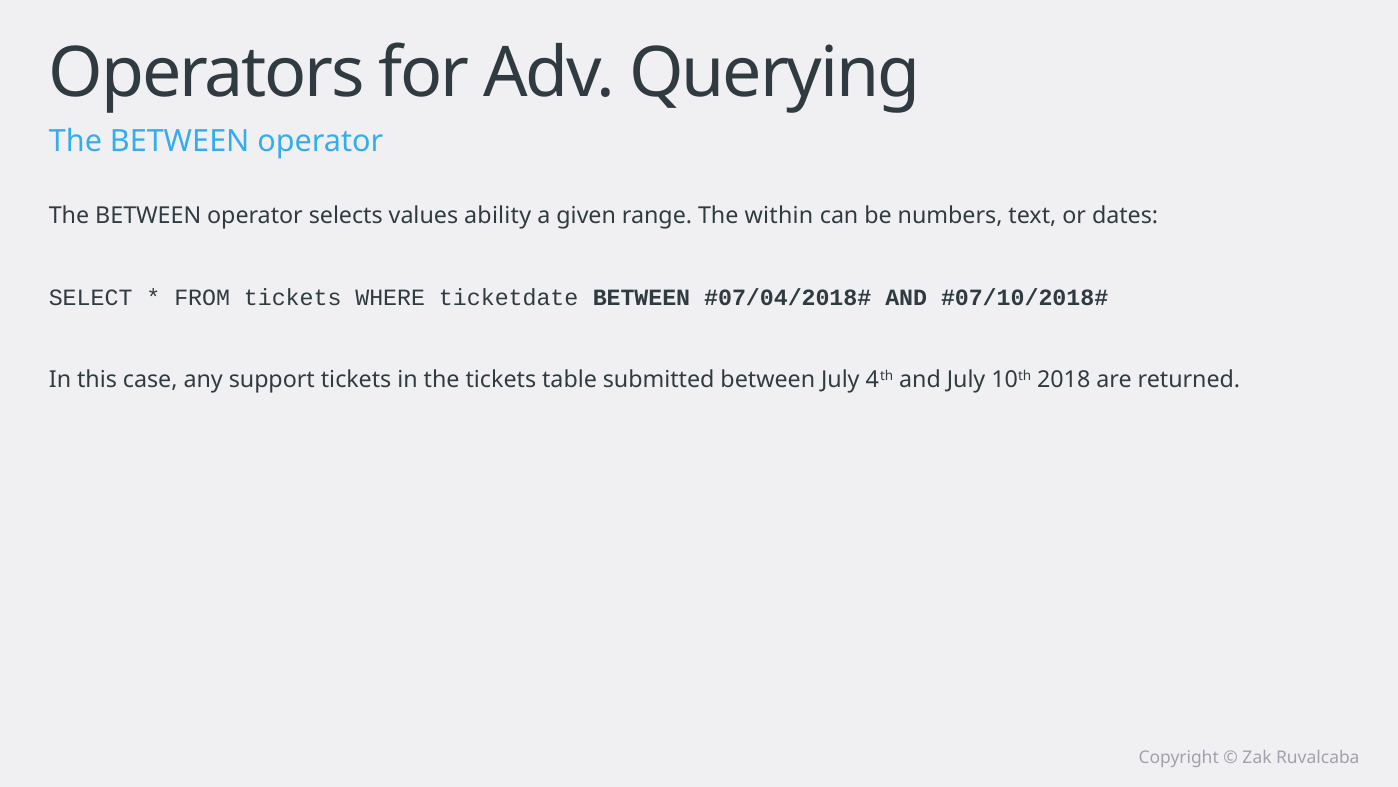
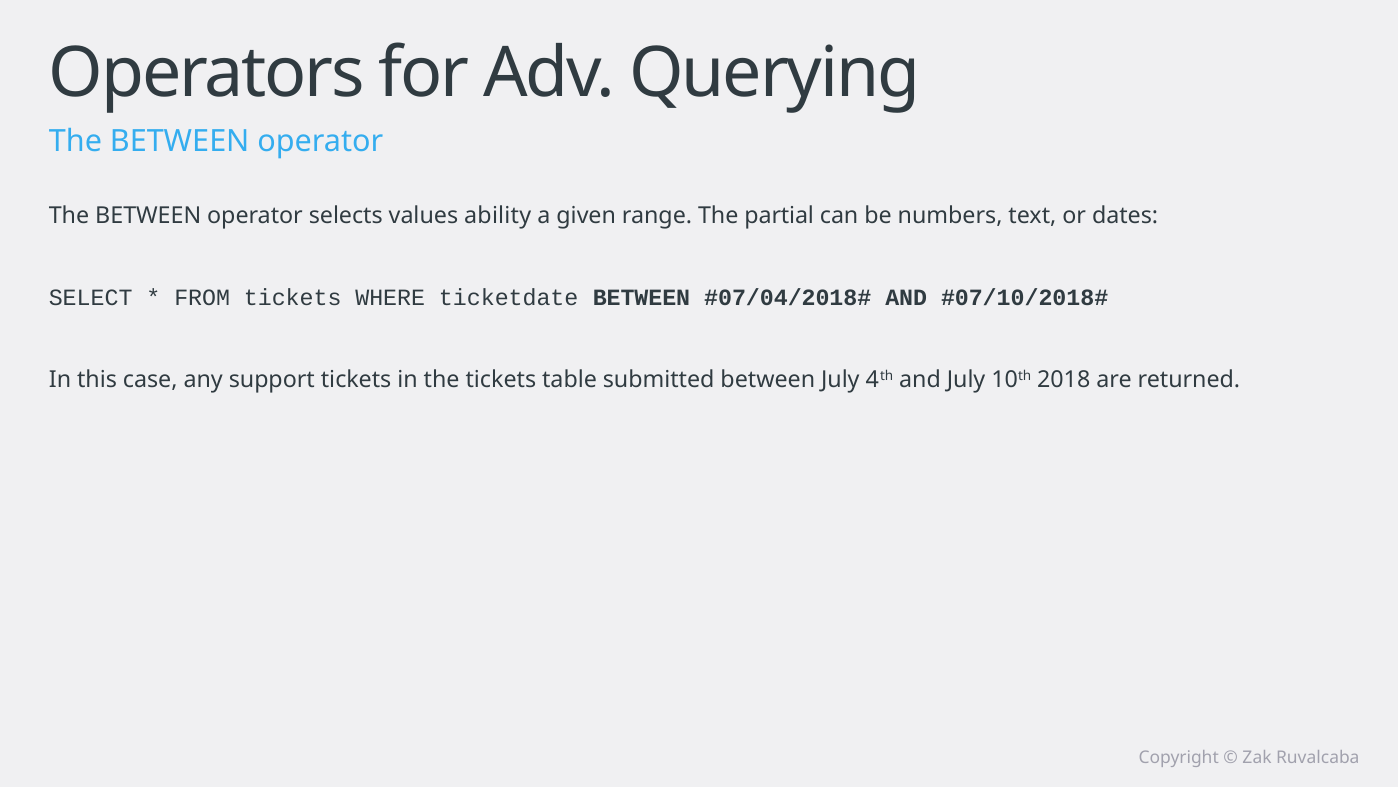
within: within -> partial
